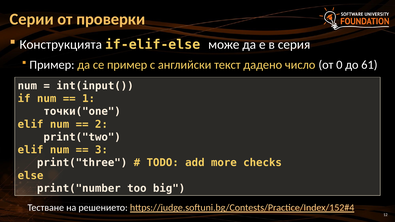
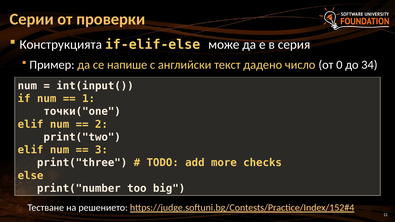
се пример: пример -> напише
61: 61 -> 34
